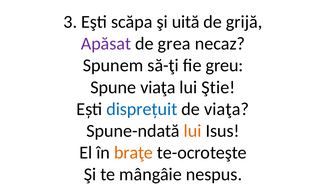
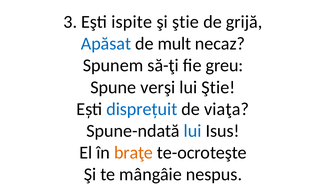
scăpa: scăpa -> ispite
şi uită: uită -> ştie
Apăsat colour: purple -> blue
grea: grea -> mult
Spune viaţa: viaţa -> verşi
lui at (193, 130) colour: orange -> blue
